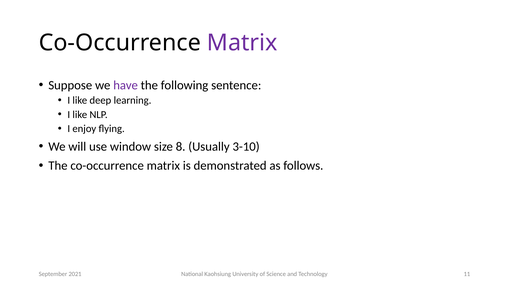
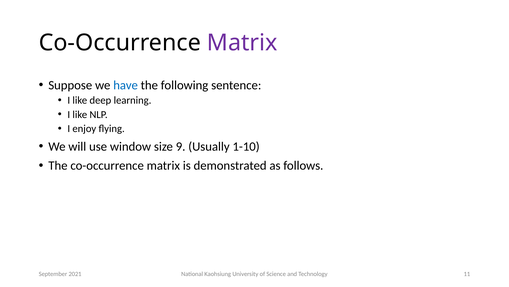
have colour: purple -> blue
8: 8 -> 9
3-10: 3-10 -> 1-10
